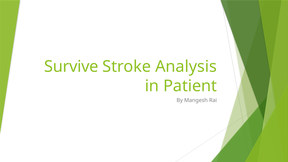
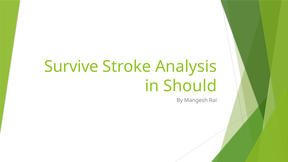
Patient: Patient -> Should
